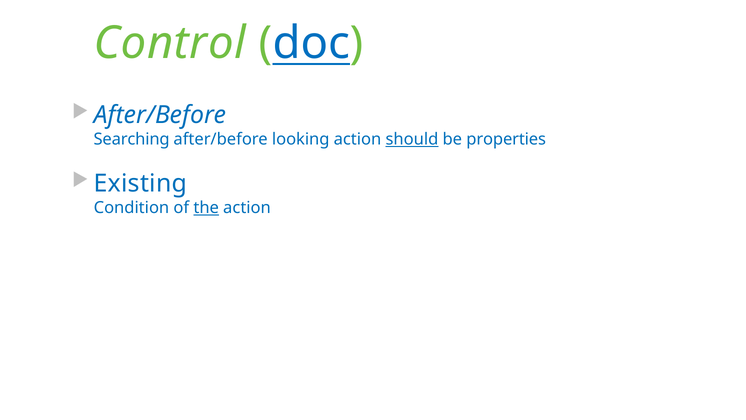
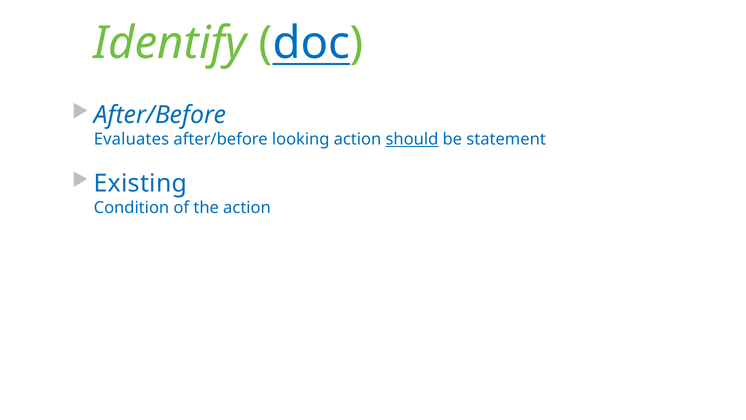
Control: Control -> Identify
Searching: Searching -> Evaluates
properties: properties -> statement
the underline: present -> none
